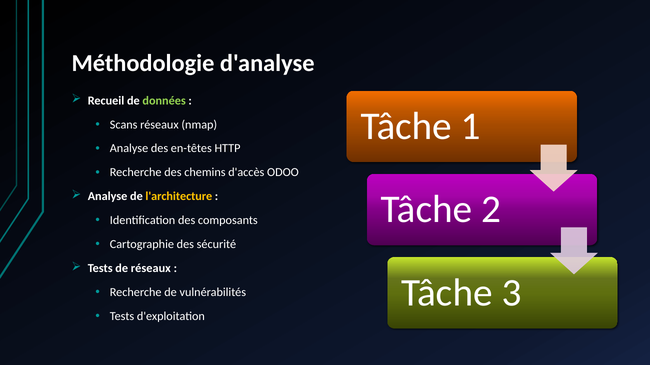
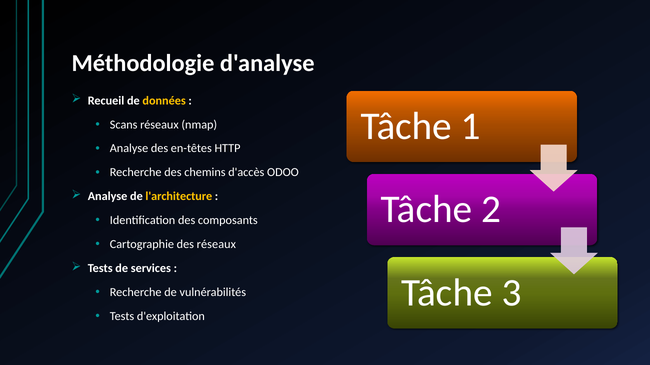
données colour: light green -> yellow
des sécurité: sécurité -> réseaux
de réseaux: réseaux -> services
